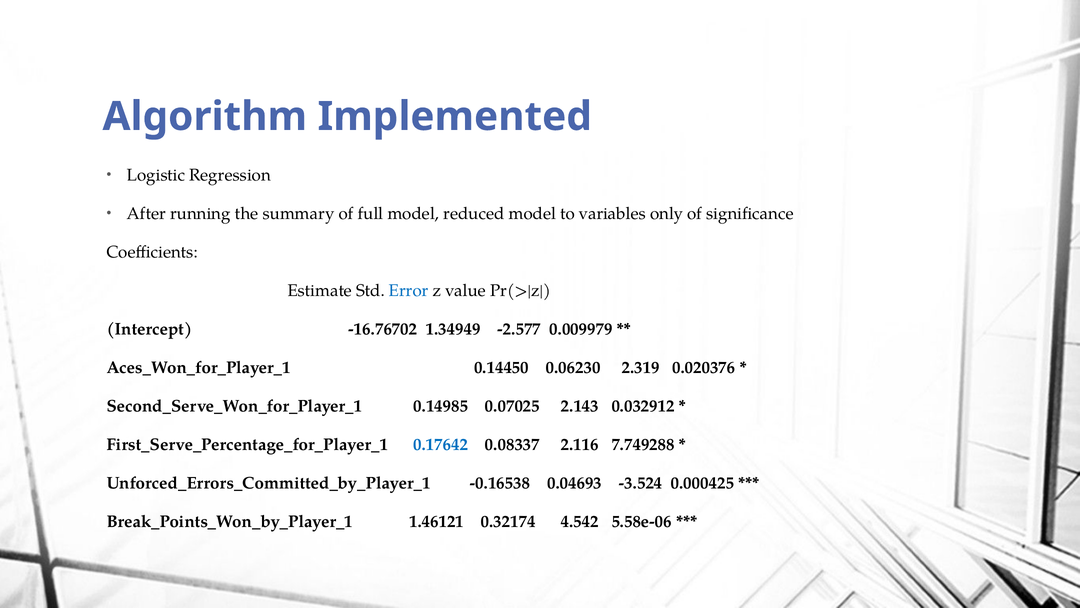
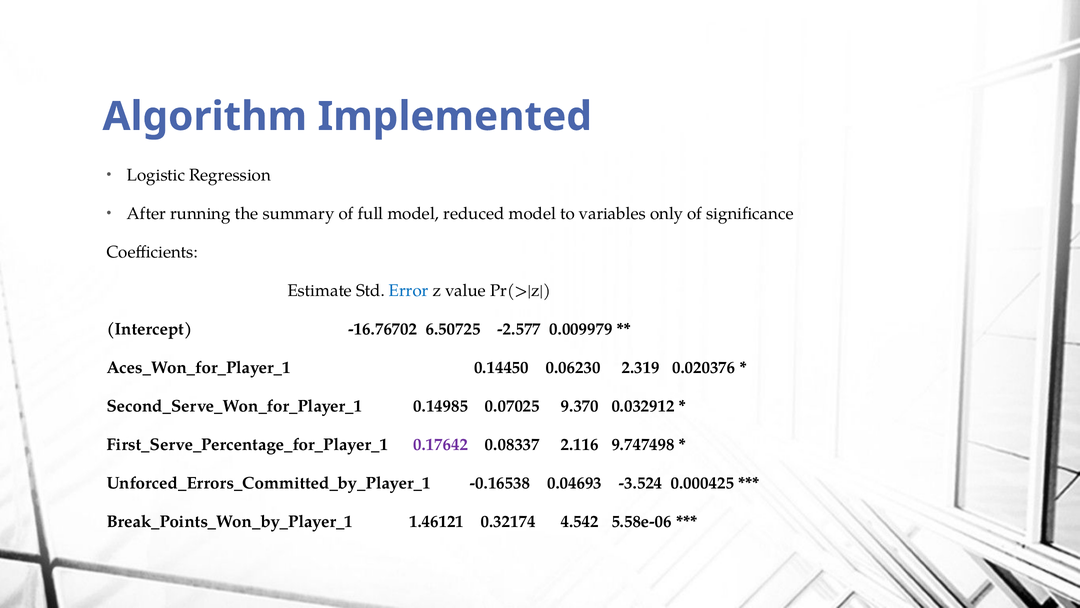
1.34949: 1.34949 -> 6.50725
2.143: 2.143 -> 9.370
0.17642 colour: blue -> purple
7.749288: 7.749288 -> 9.747498
